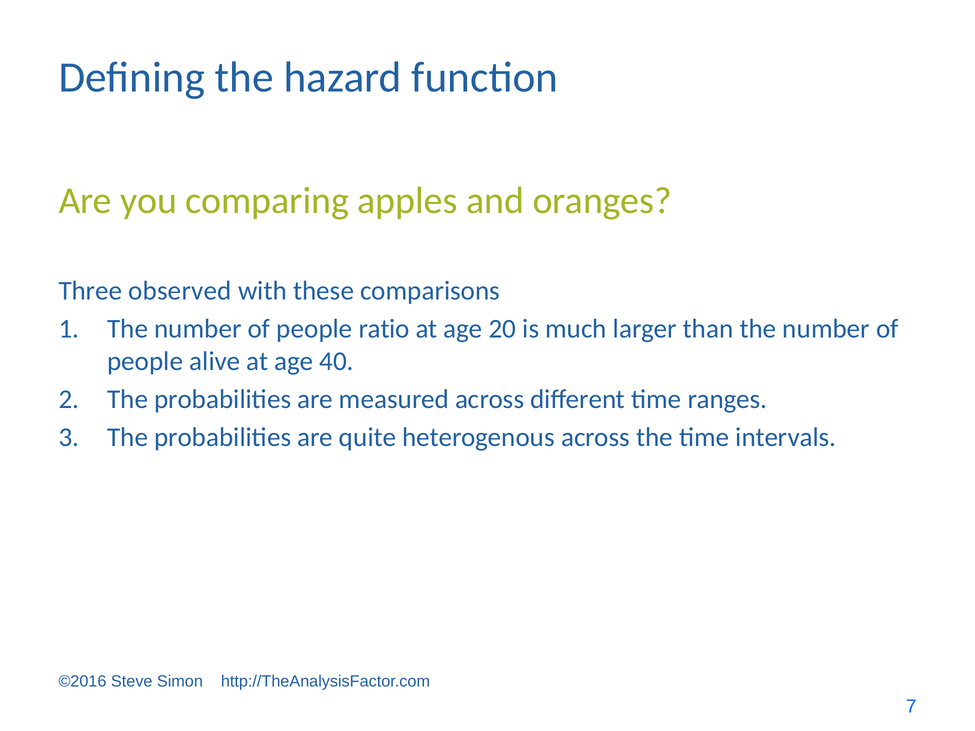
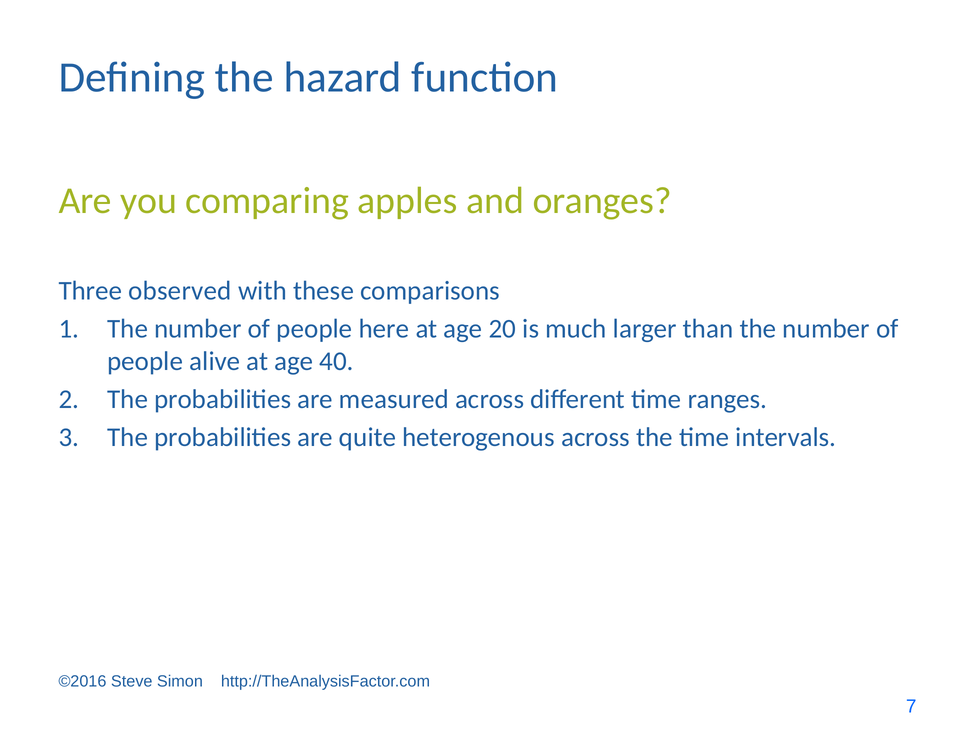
ratio: ratio -> here
